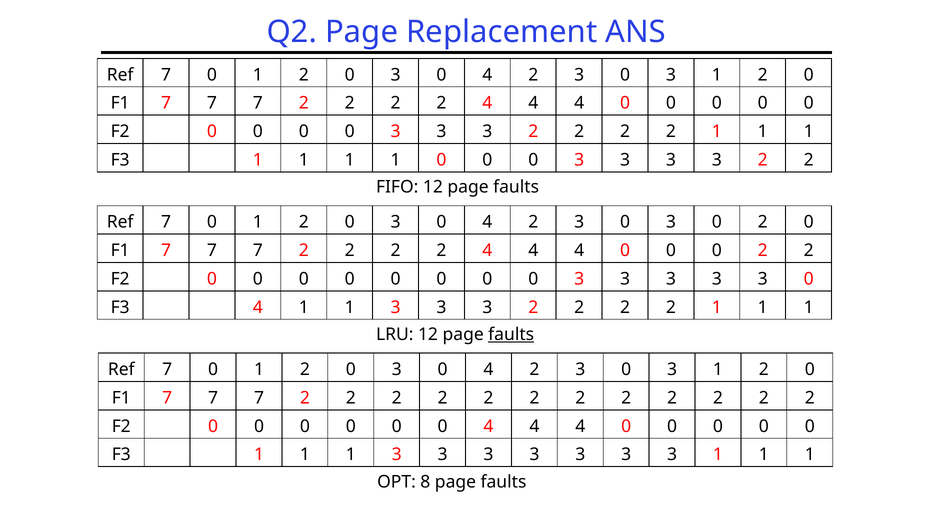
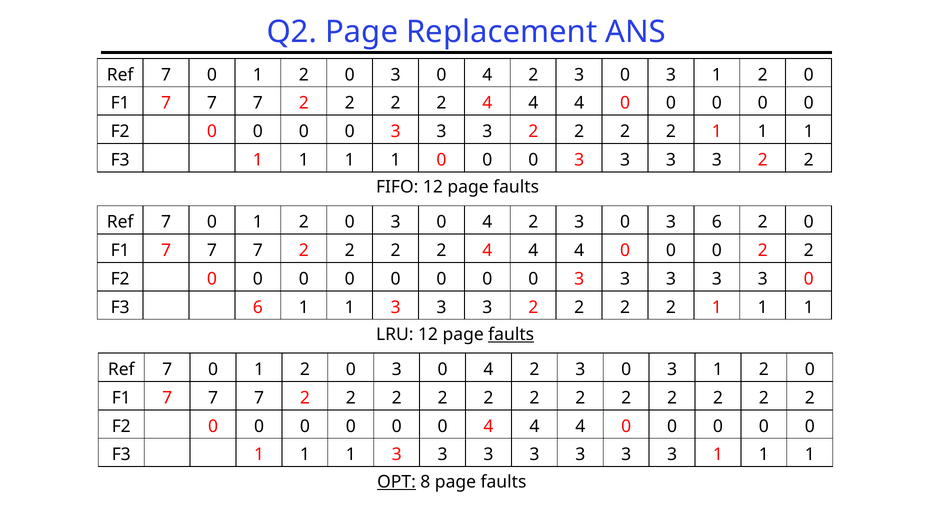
3 0 3 0: 0 -> 6
F3 4: 4 -> 6
OPT underline: none -> present
